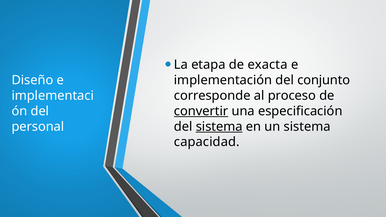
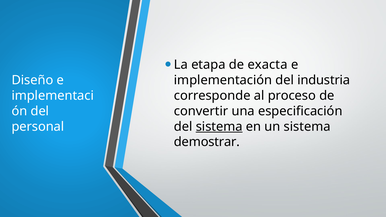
conjunto: conjunto -> industria
convertir underline: present -> none
capacidad: capacidad -> demostrar
